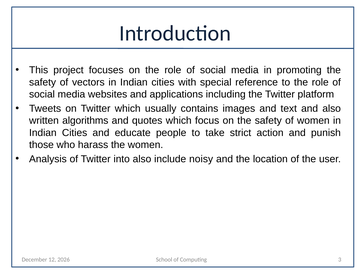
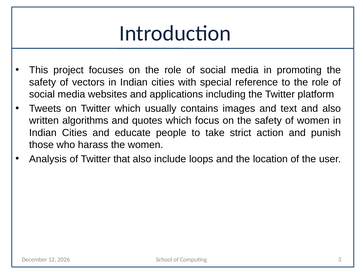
into: into -> that
noisy: noisy -> loops
